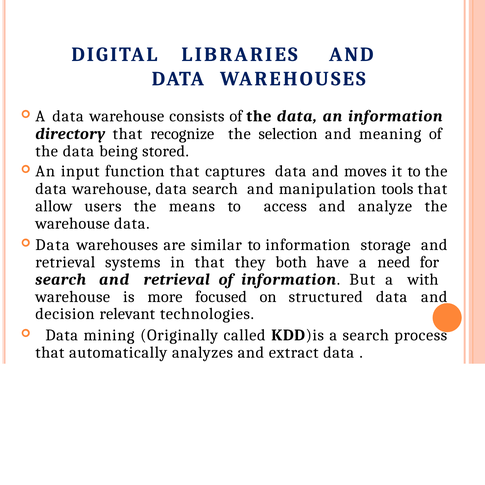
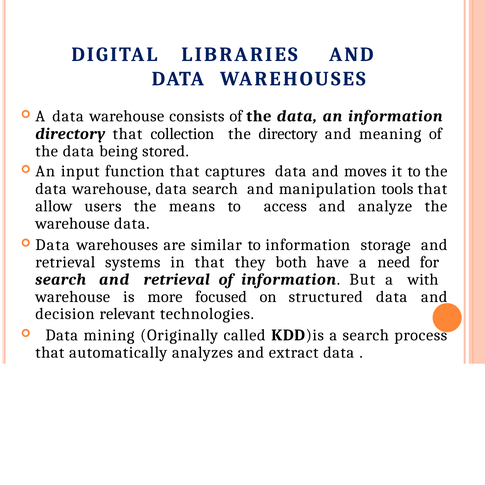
recognize: recognize -> collection
the selection: selection -> directory
